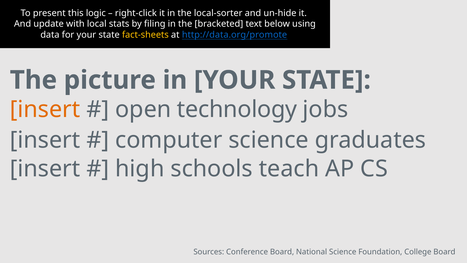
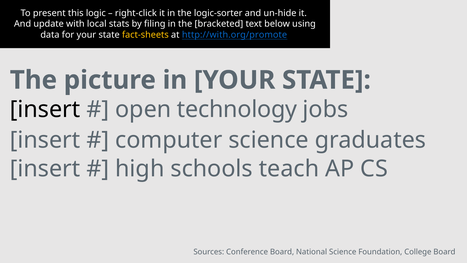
local-sorter: local-sorter -> logic-sorter
http://data.org/promote: http://data.org/promote -> http://with.org/promote
insert at (45, 109) colour: orange -> black
